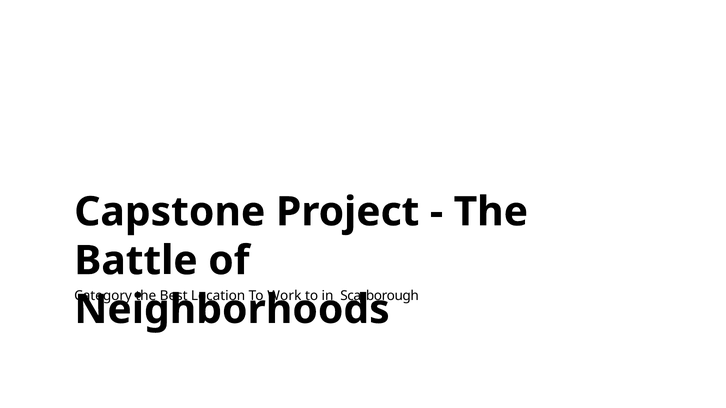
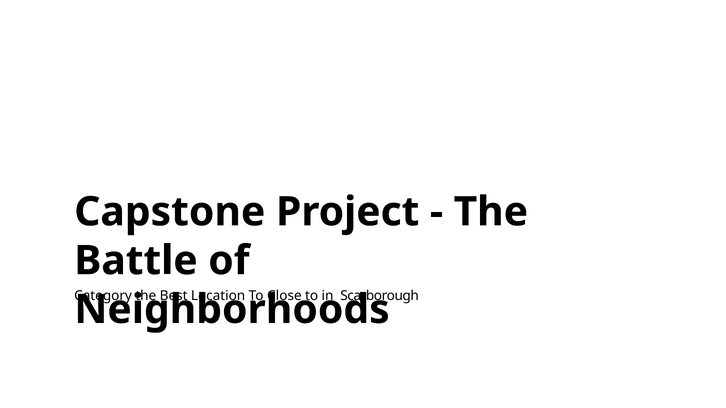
Work: Work -> Close
